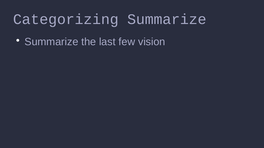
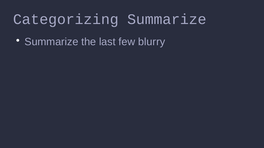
vision: vision -> blurry
